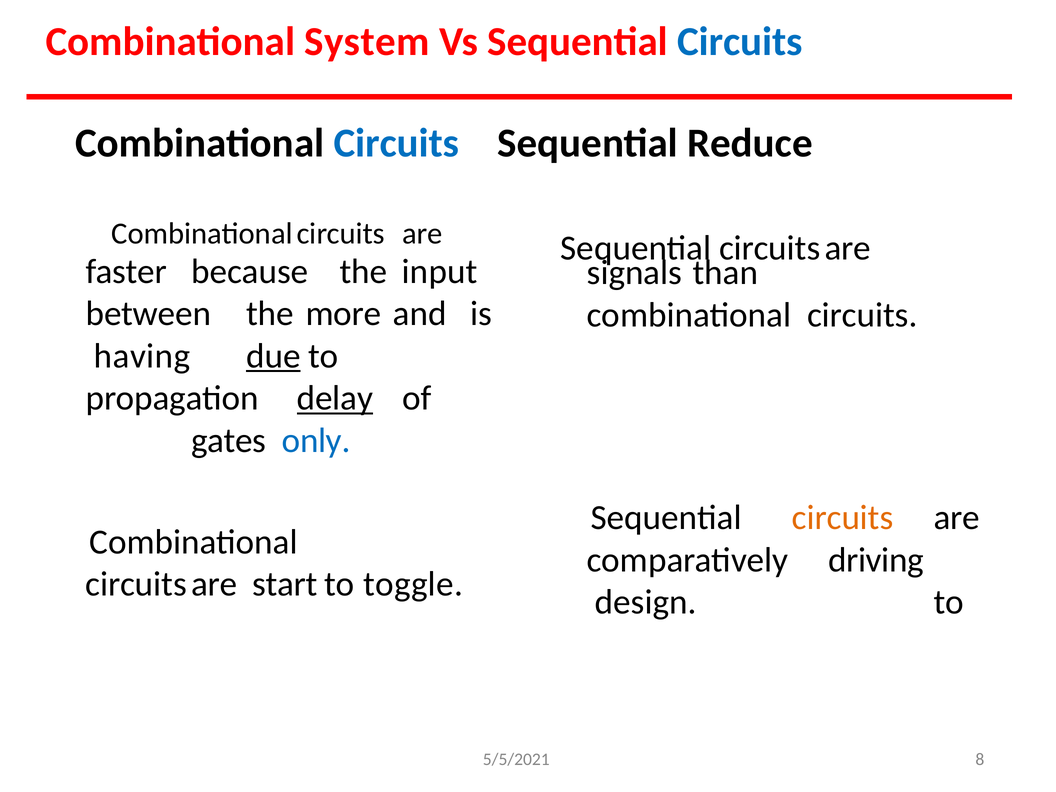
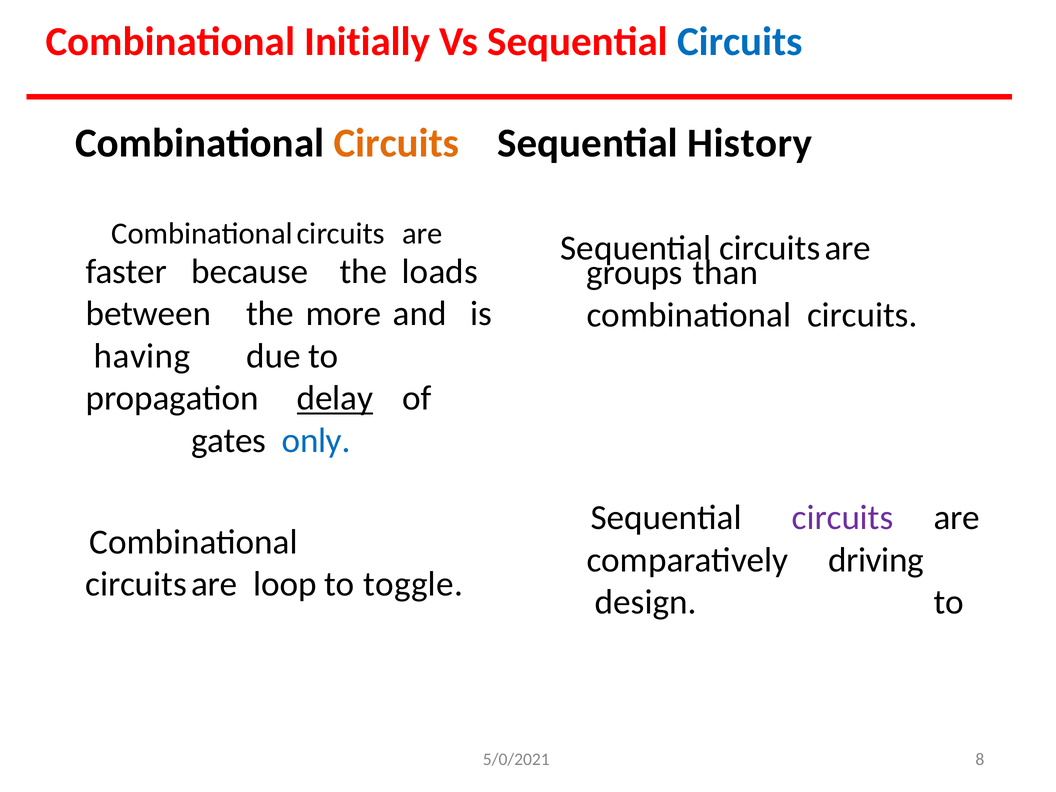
System: System -> Initially
Circuits at (396, 143) colour: blue -> orange
Reduce: Reduce -> History
input: input -> loads
signals: signals -> groups
due underline: present -> none
circuits at (843, 518) colour: orange -> purple
start: start -> loop
5/5/2021: 5/5/2021 -> 5/0/2021
